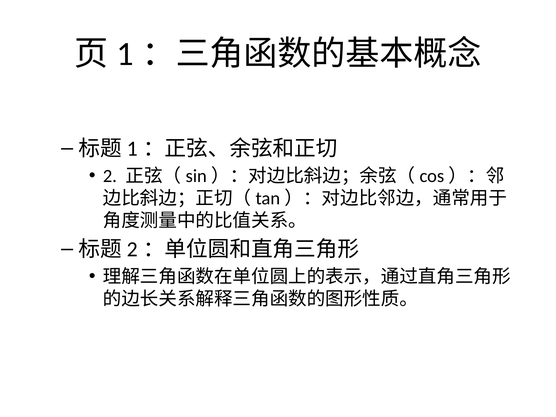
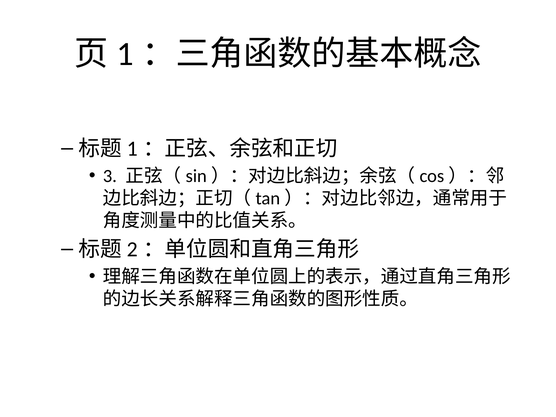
2: 2 -> 3
